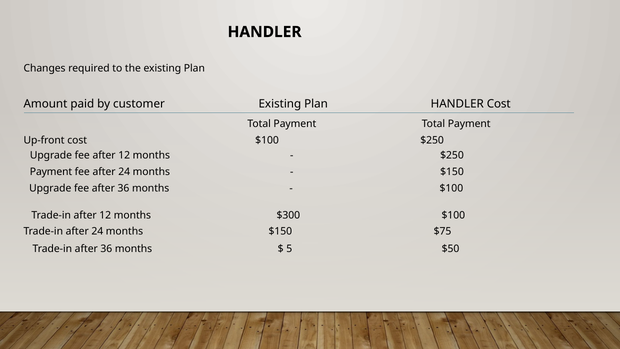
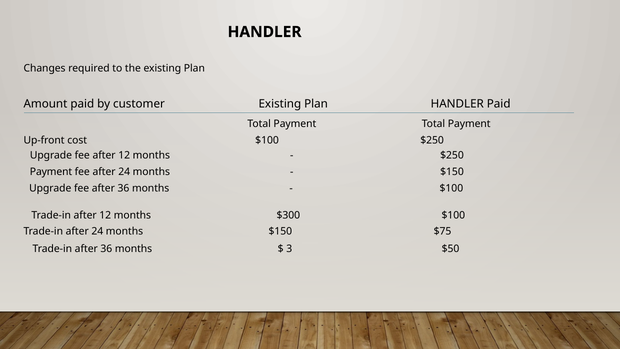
HANDLER Cost: Cost -> Paid
5: 5 -> 3
